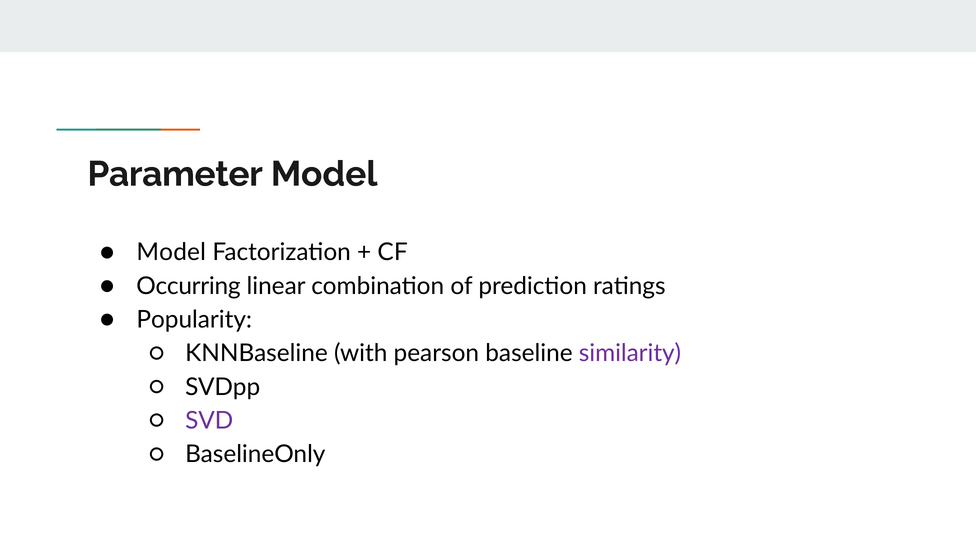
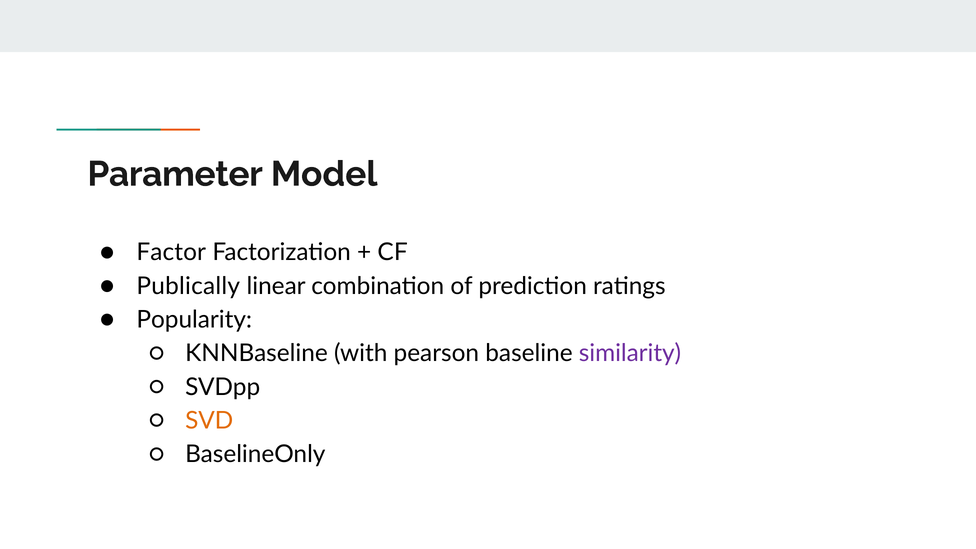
Model at (171, 252): Model -> Factor
Occurring: Occurring -> Publically
SVD colour: purple -> orange
